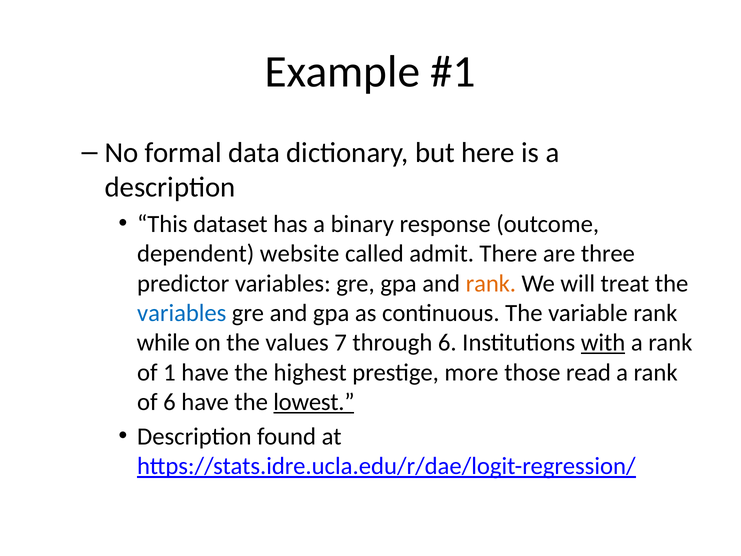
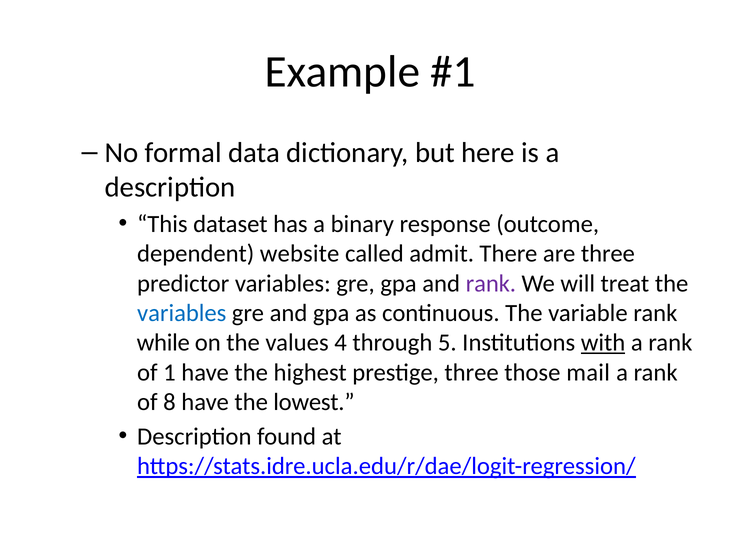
rank at (491, 283) colour: orange -> purple
7: 7 -> 4
through 6: 6 -> 5
prestige more: more -> three
read: read -> mail
of 6: 6 -> 8
lowest underline: present -> none
